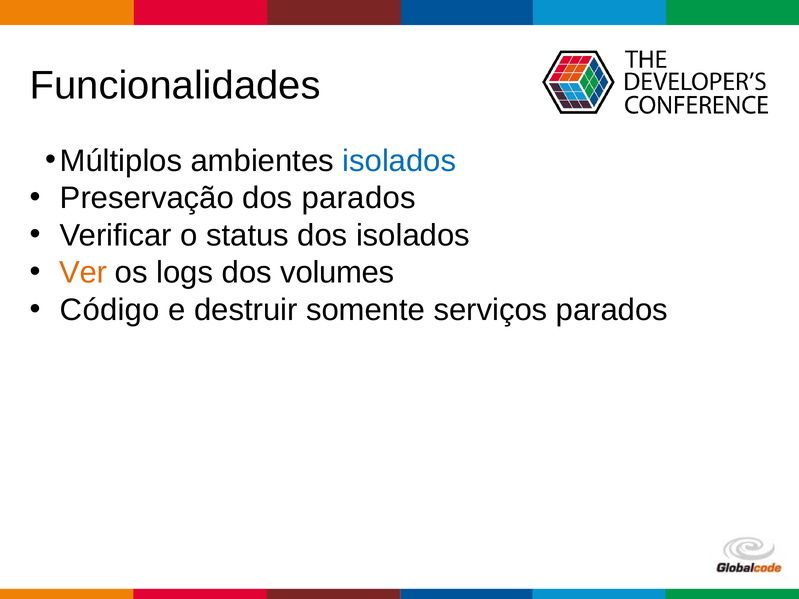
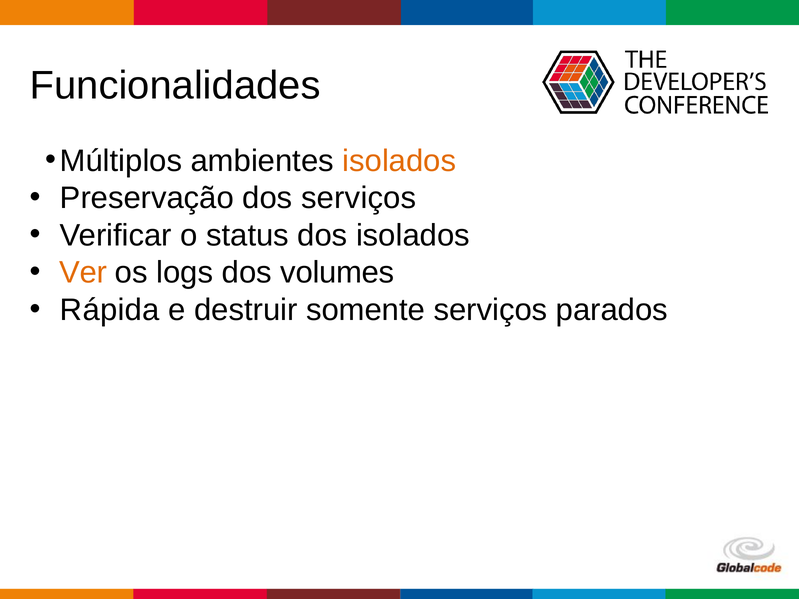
isolados at (399, 161) colour: blue -> orange
dos parados: parados -> serviços
Código: Código -> Rápida
